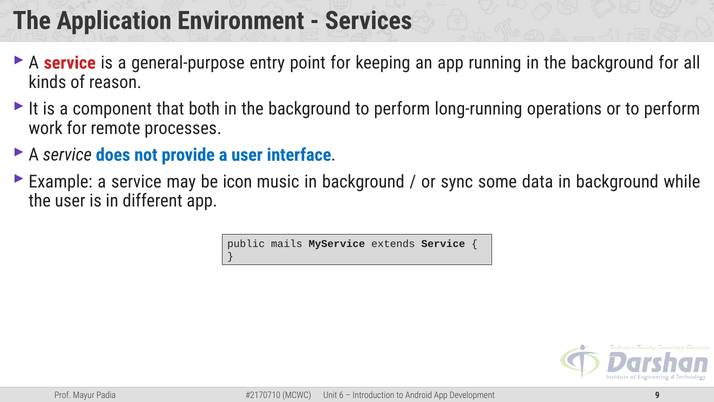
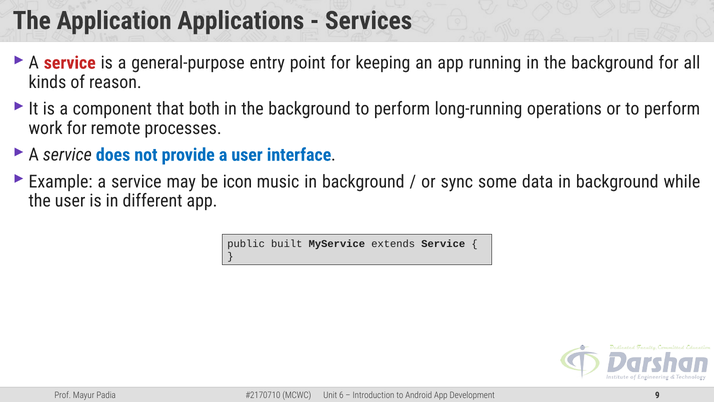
Environment: Environment -> Applications
mails: mails -> built
